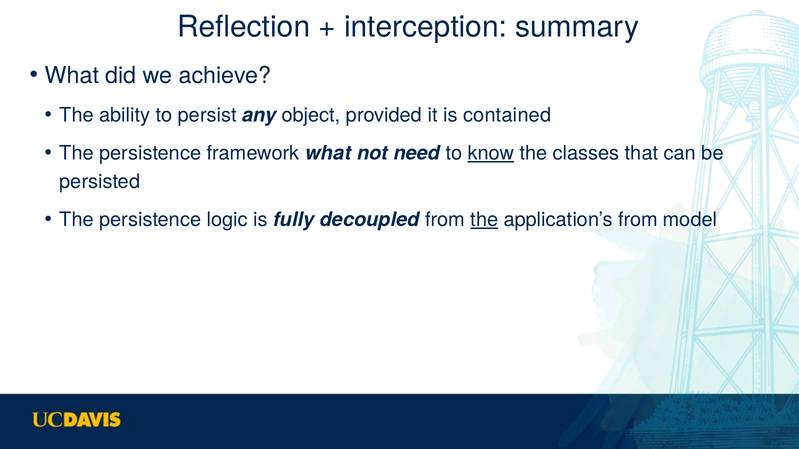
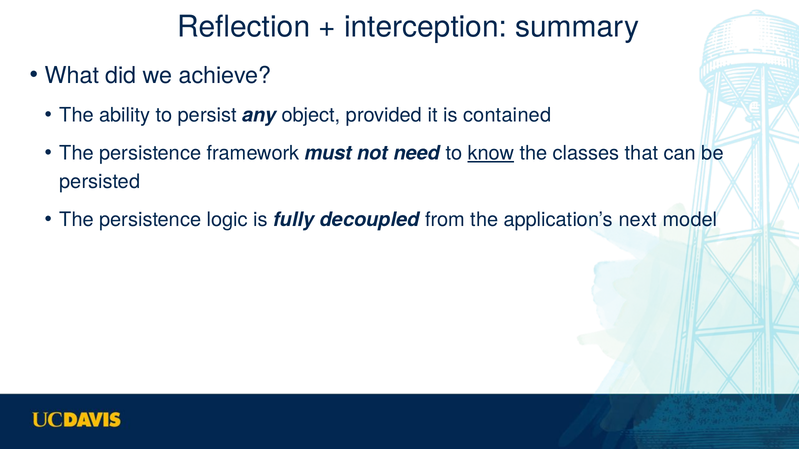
framework what: what -> must
the at (484, 220) underline: present -> none
application’s from: from -> next
